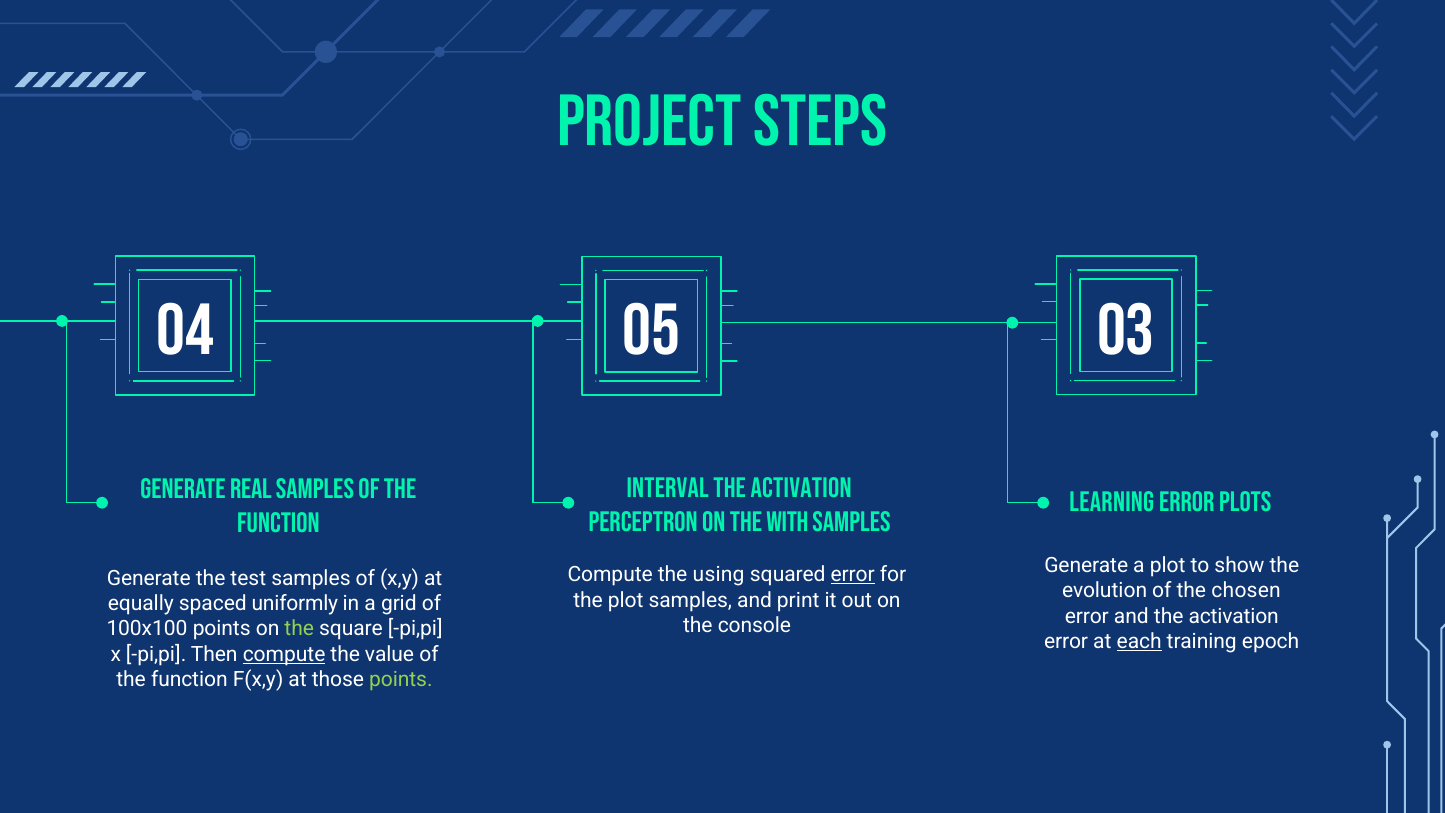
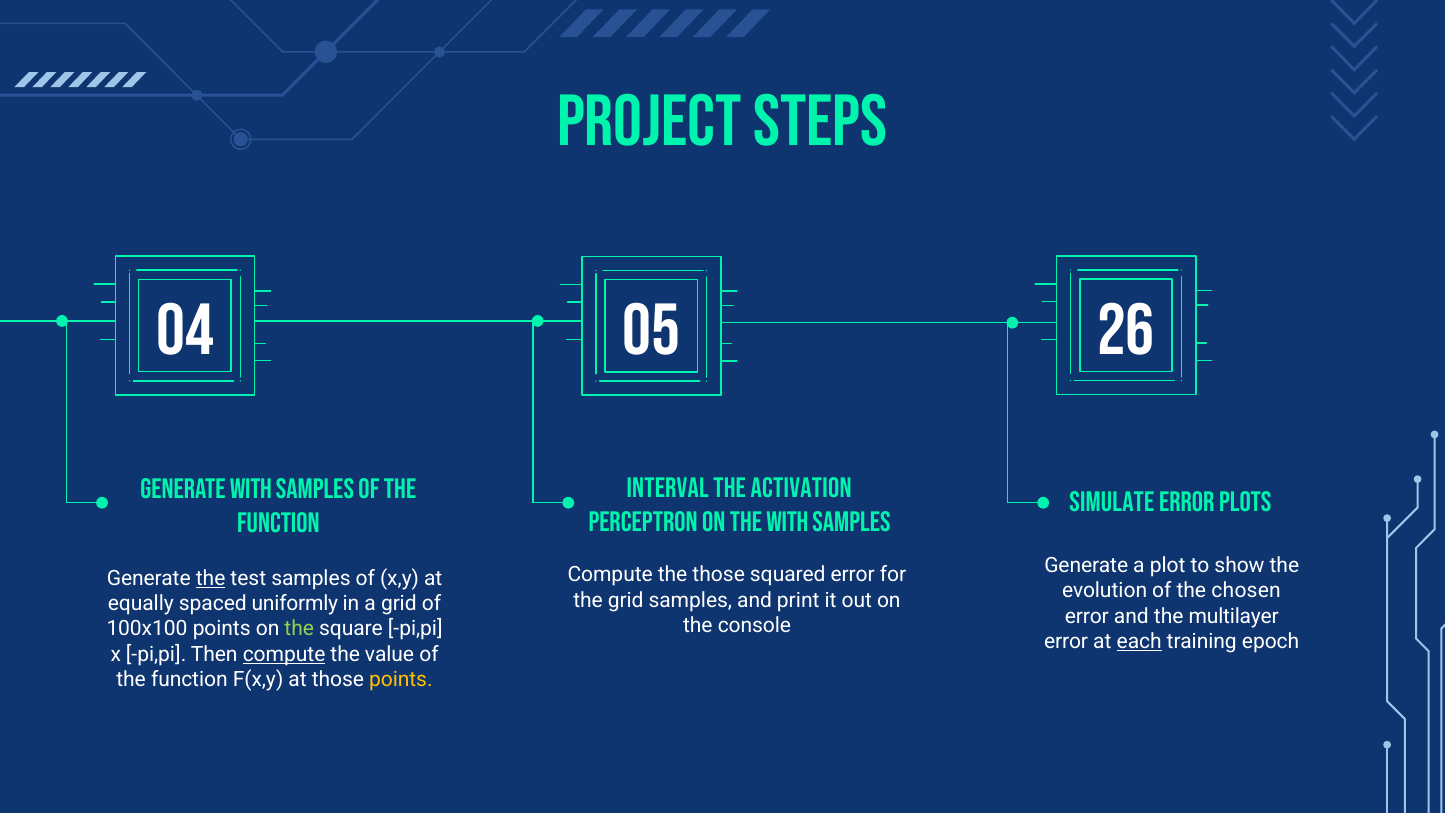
03: 03 -> 26
Generate real: real -> with
Learning: Learning -> Simulate
the using: using -> those
error at (853, 575) underline: present -> none
the at (211, 578) underline: none -> present
the plot: plot -> grid
and the activation: activation -> multilayer
points at (401, 679) colour: light green -> yellow
